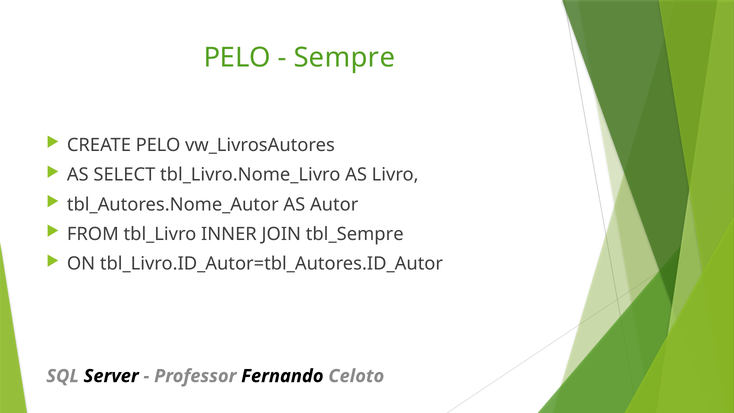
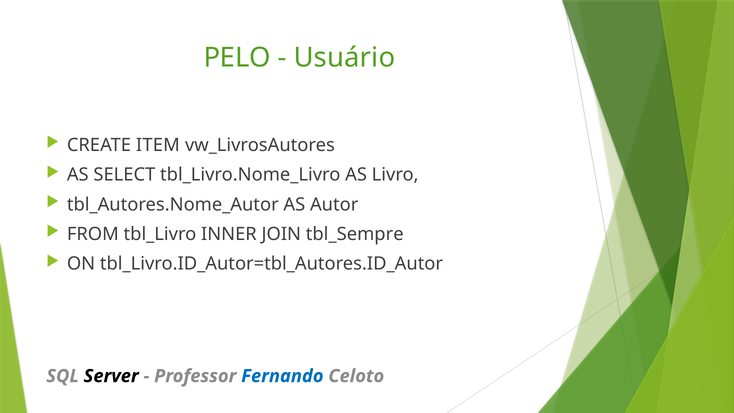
Sempre: Sempre -> Usuário
CREATE PELO: PELO -> ITEM
Fernando colour: black -> blue
